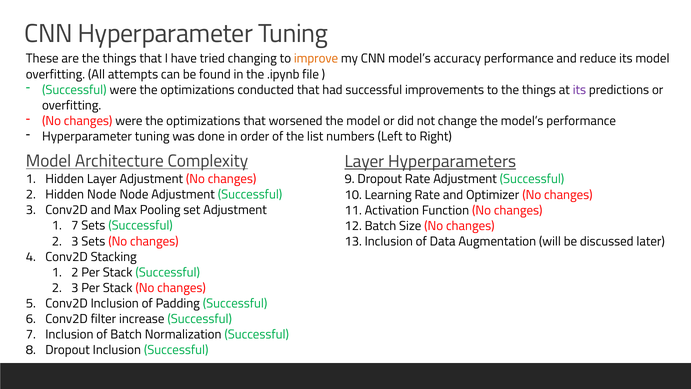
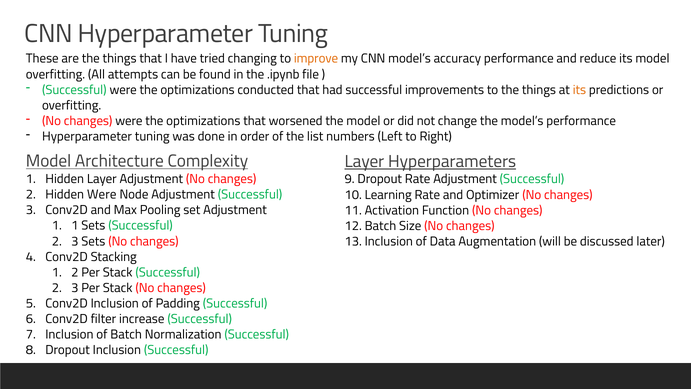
its at (579, 90) colour: purple -> orange
Hidden Node: Node -> Were
7 at (75, 225): 7 -> 1
